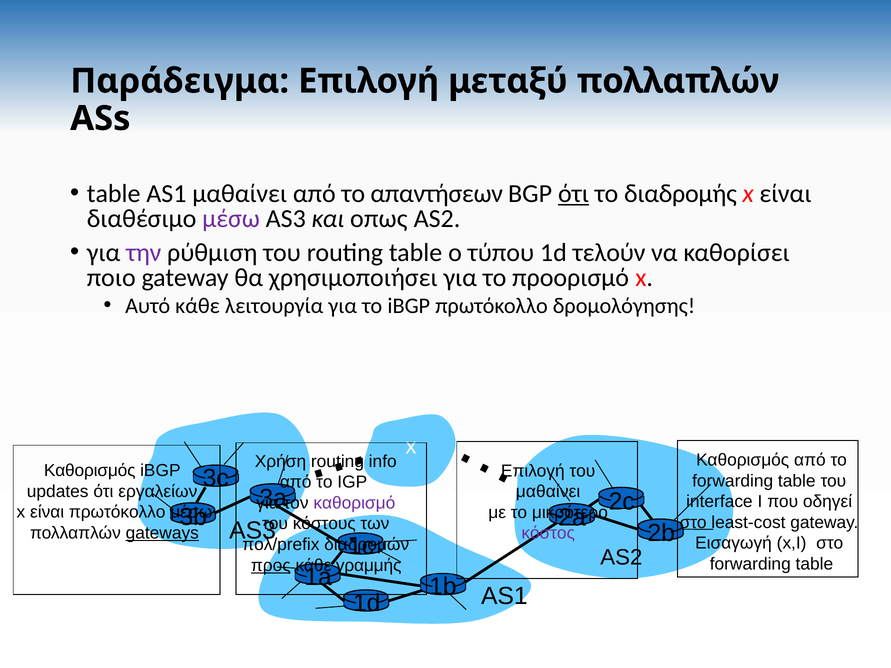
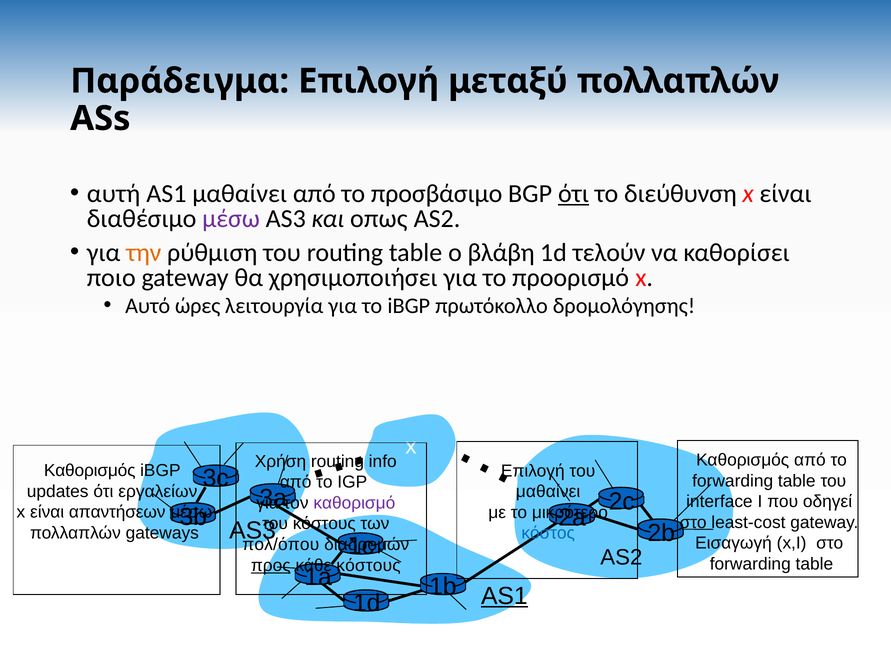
table at (114, 194): table -> αυτή
απαντήσεων: απαντήσεων -> προσβάσιμο
διαδρομής: διαδρομής -> διεύθυνση
την colour: purple -> orange
τύπου: τύπου -> βλάβη
Αυτό κάθε: κάθε -> ώρες
είναι πρωτόκολλο: πρωτόκολλο -> απαντήσεων
gateways underline: present -> none
κόστος colour: purple -> blue
πολ/prefix: πολ/prefix -> πολ/όπου
γραμμής at (369, 566): γραμμής -> κόστους
AS1 at (504, 596) underline: none -> present
